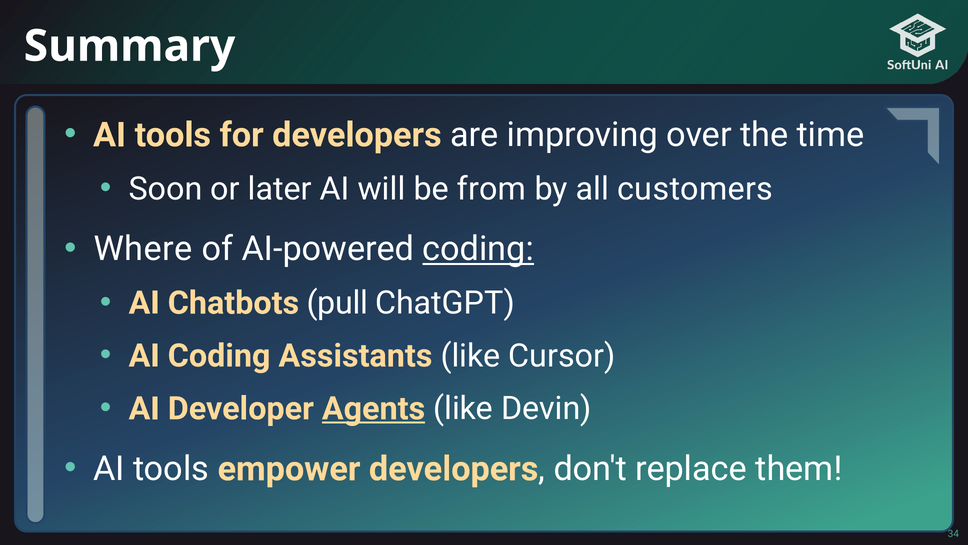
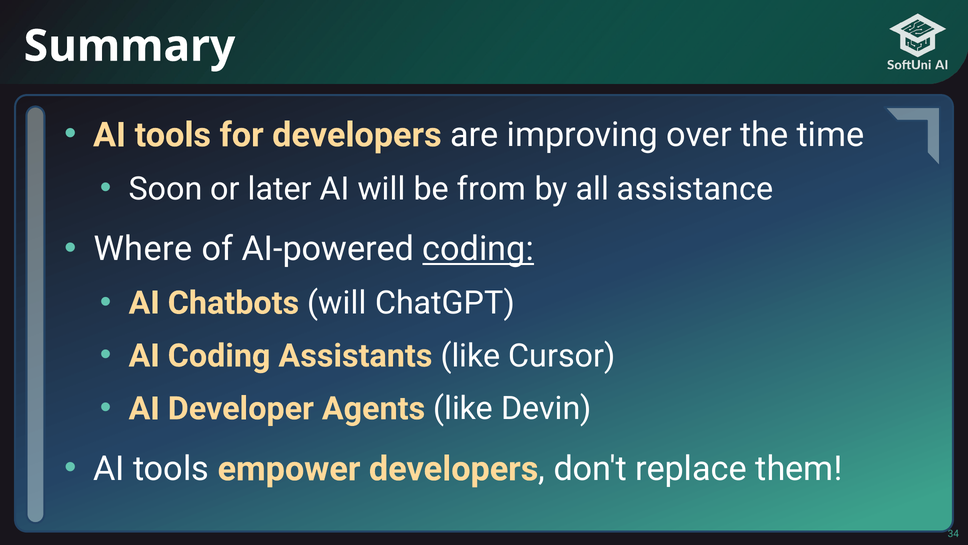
customers: customers -> assistance
Chatbots pull: pull -> will
Agents underline: present -> none
